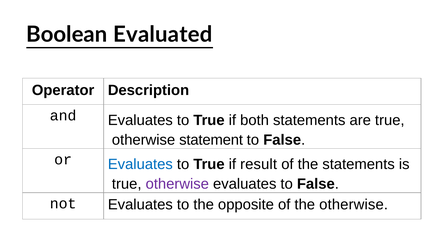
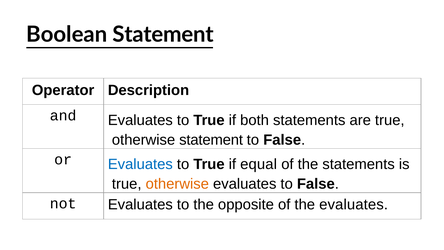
Boolean Evaluated: Evaluated -> Statement
result: result -> equal
otherwise at (177, 184) colour: purple -> orange
the otherwise: otherwise -> evaluates
